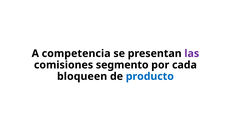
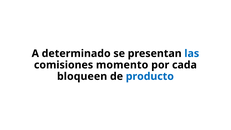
competencia: competencia -> determinado
las colour: purple -> blue
segmento: segmento -> momento
